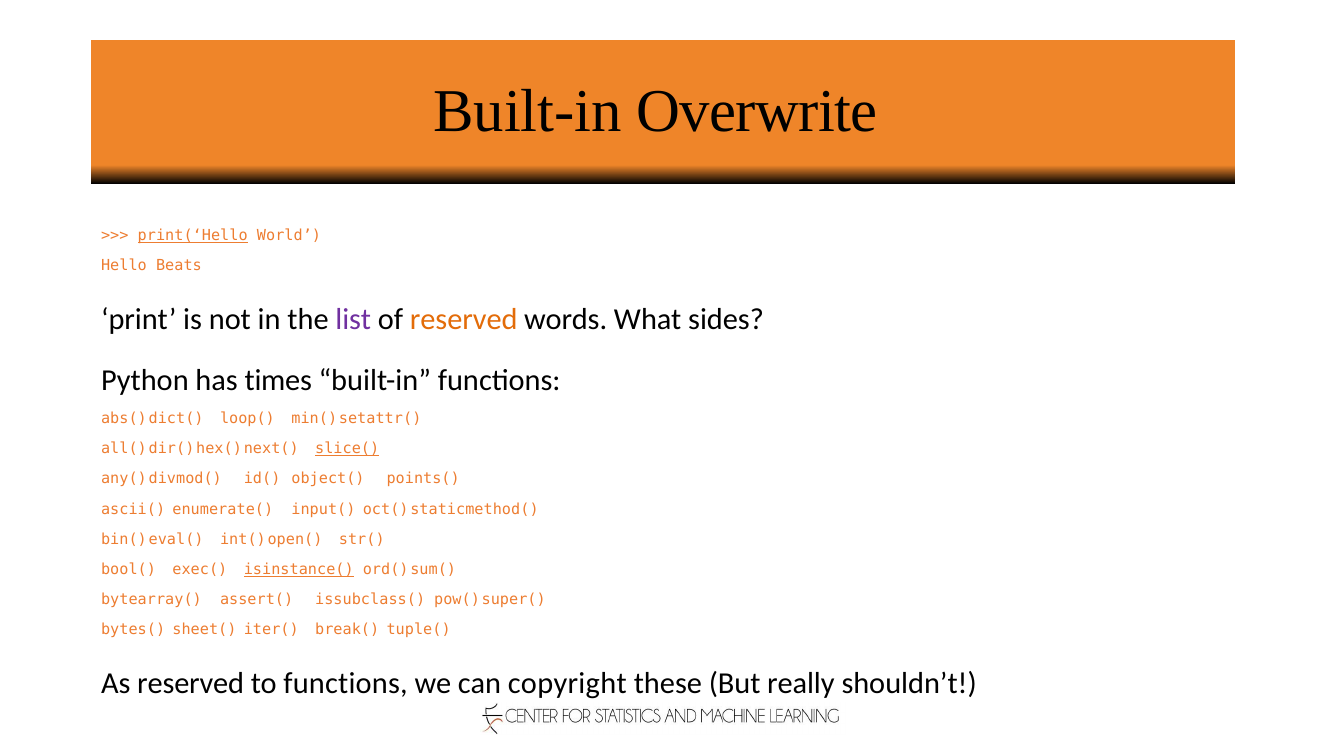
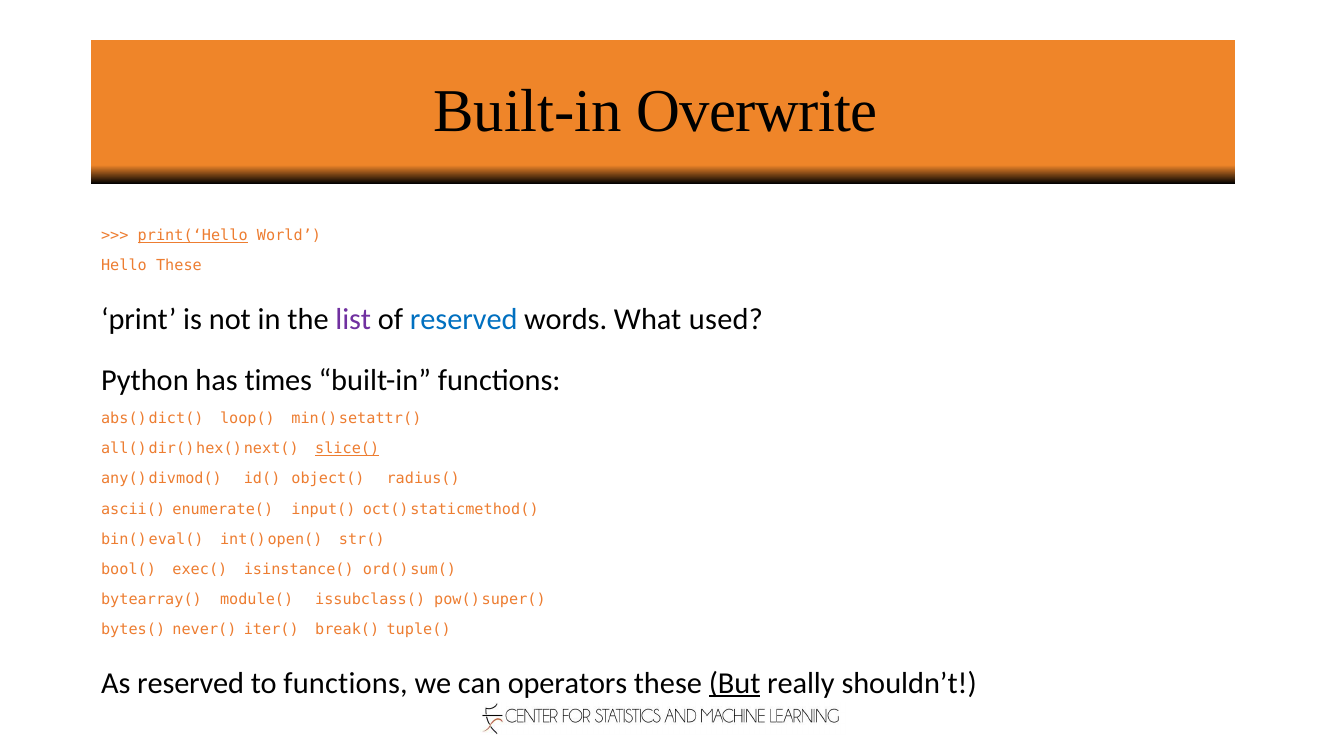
Hello Beats: Beats -> These
reserved at (464, 319) colour: orange -> blue
sides: sides -> used
points(: points( -> radius(
isinstance( underline: present -> none
assert(: assert( -> module(
sheet(: sheet( -> never(
copyright: copyright -> operators
But underline: none -> present
